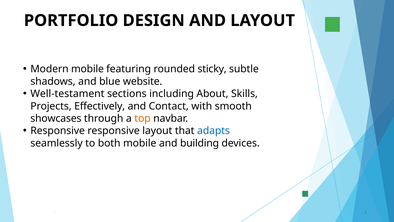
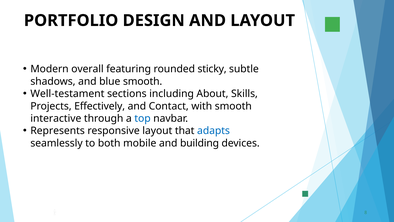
Modern mobile: mobile -> overall
blue website: website -> smooth
showcases: showcases -> interactive
top colour: orange -> blue
Responsive at (58, 131): Responsive -> Represents
